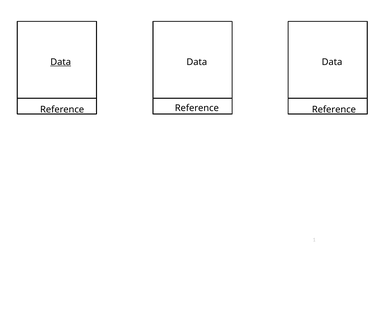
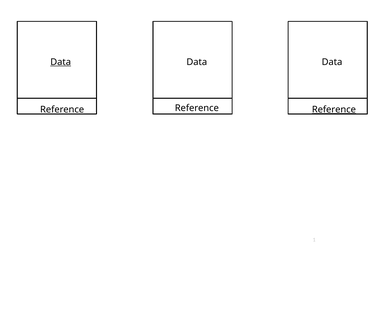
Reference at (334, 110) underline: none -> present
